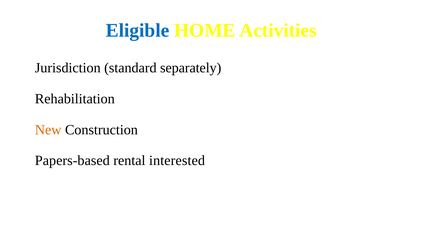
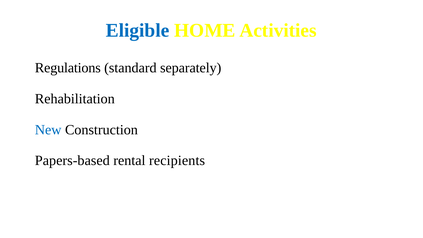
Jurisdiction: Jurisdiction -> Regulations
New colour: orange -> blue
interested: interested -> recipients
